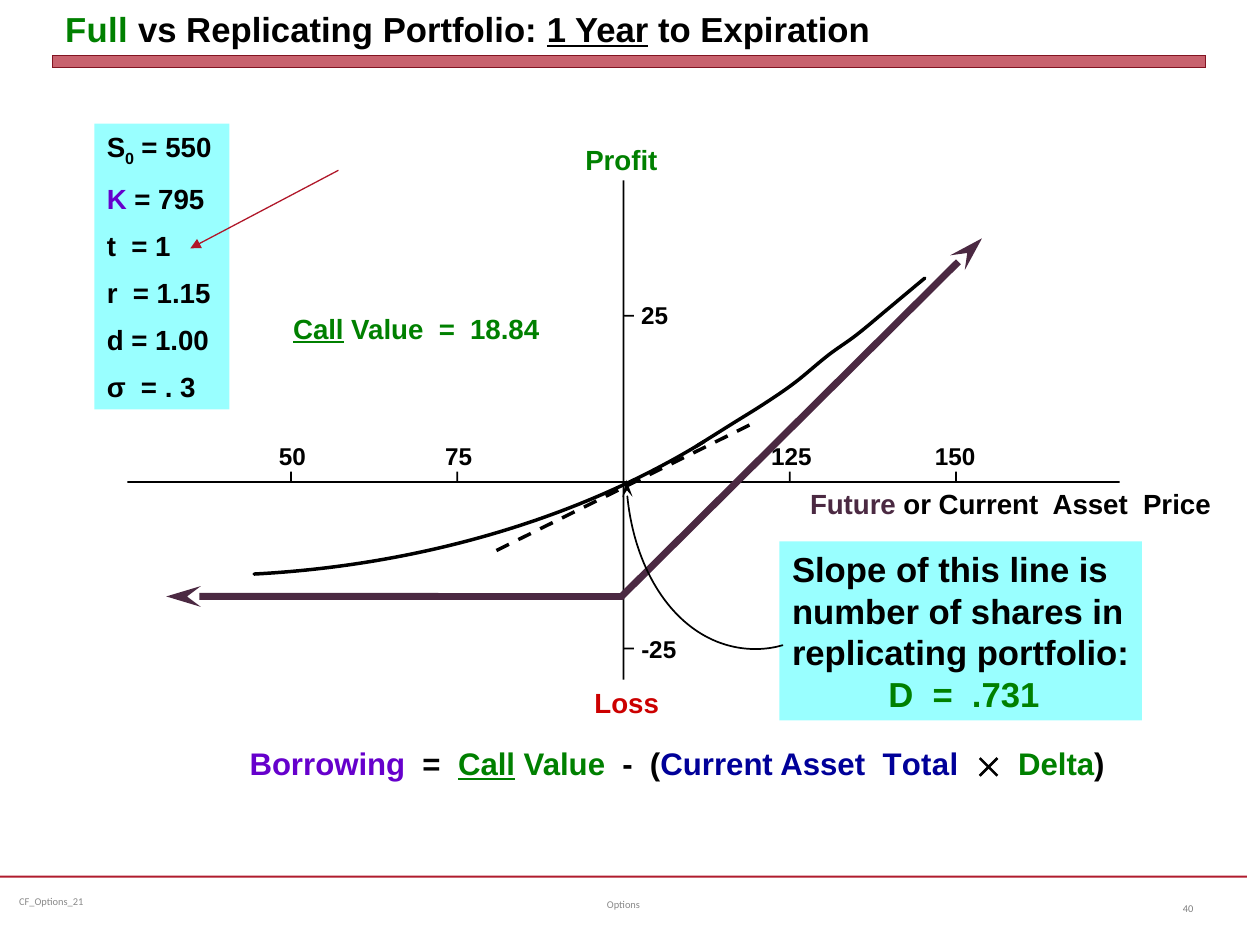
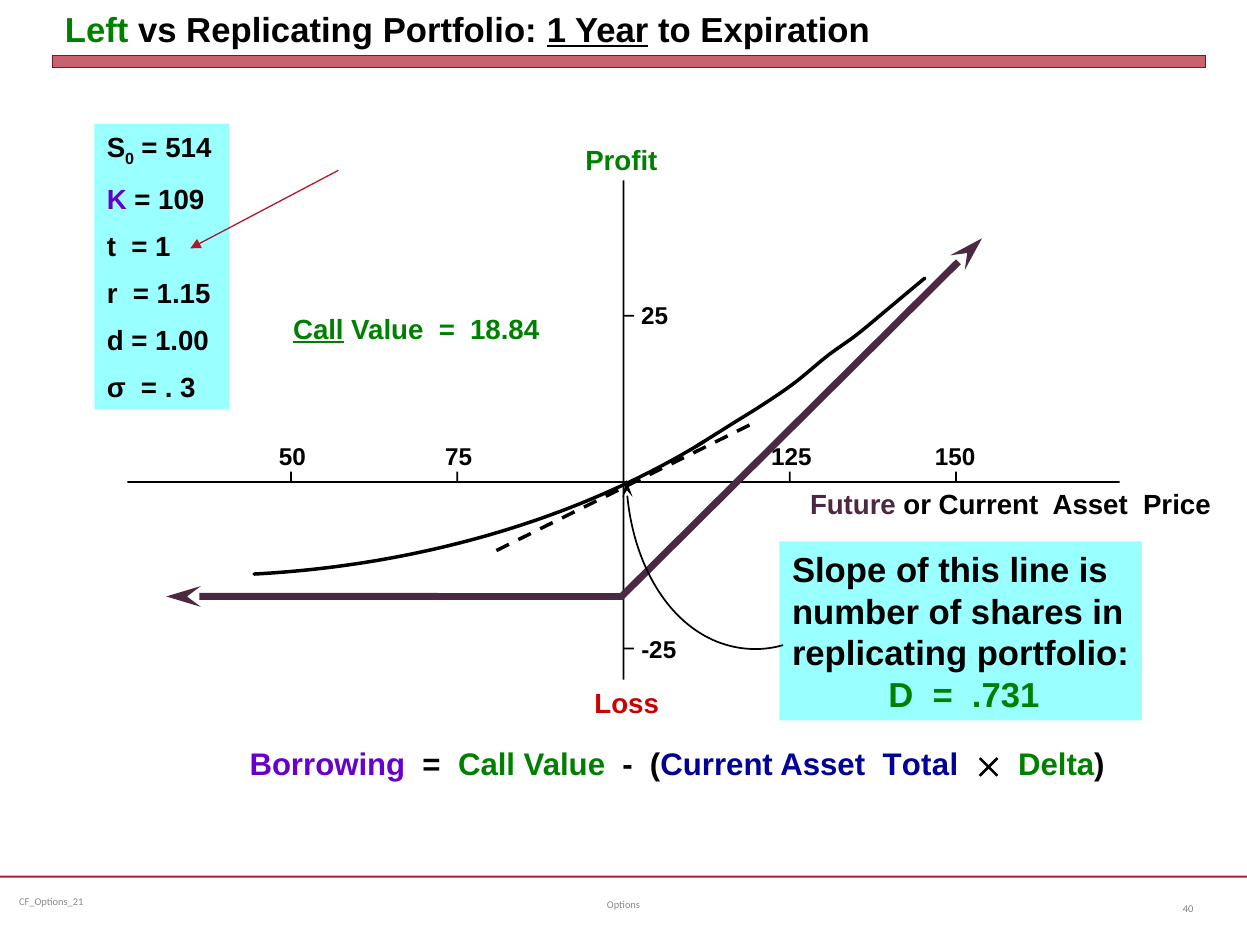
Full: Full -> Left
550: 550 -> 514
795: 795 -> 109
Call at (487, 765) underline: present -> none
